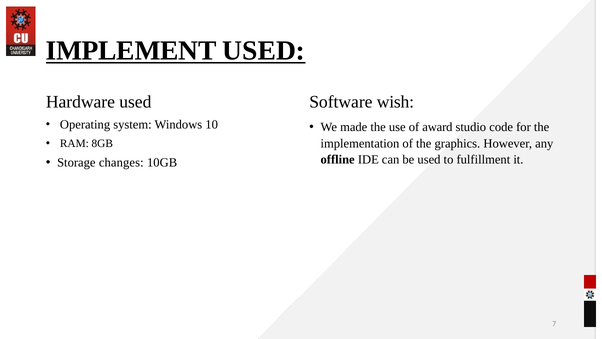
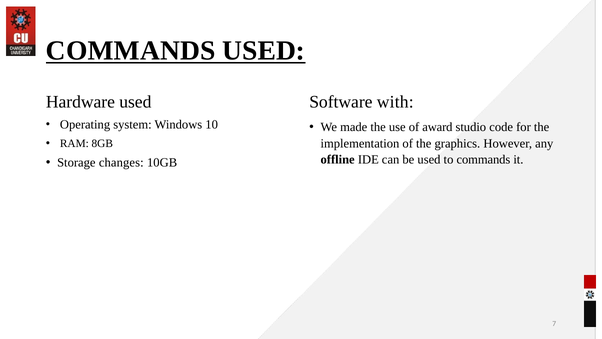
IMPLEMENT at (131, 51): IMPLEMENT -> COMMANDS
wish: wish -> with
to fulfillment: fulfillment -> commands
